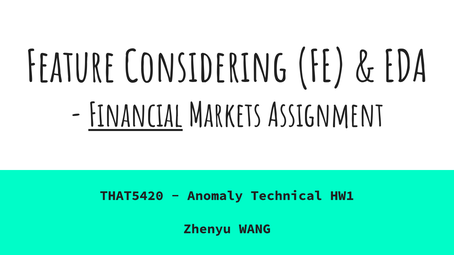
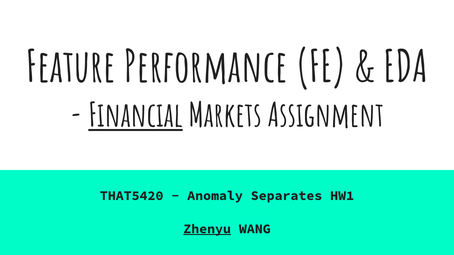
Considering: Considering -> Performance
Technical: Technical -> Separates
Zhenyu underline: none -> present
